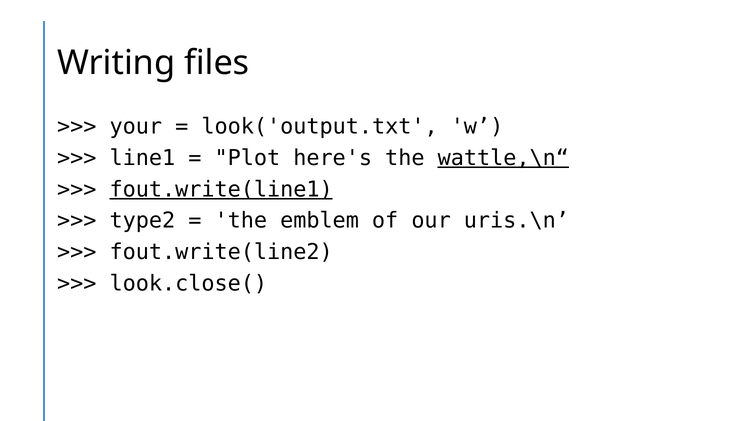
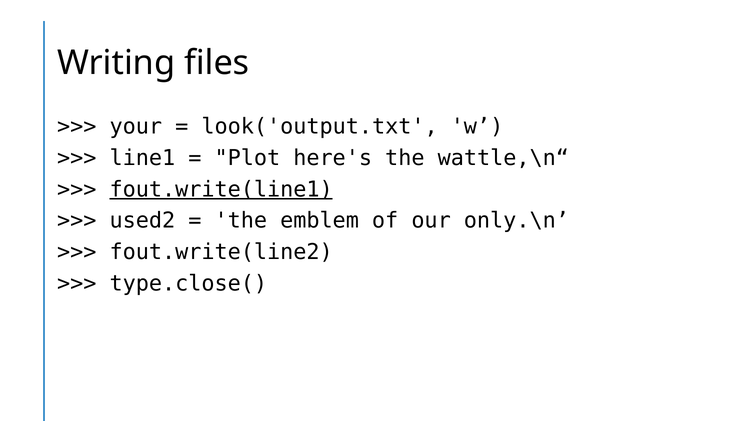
wattle,\n“ underline: present -> none
type2: type2 -> used2
uris.\n: uris.\n -> only.\n
look.close(: look.close( -> type.close(
